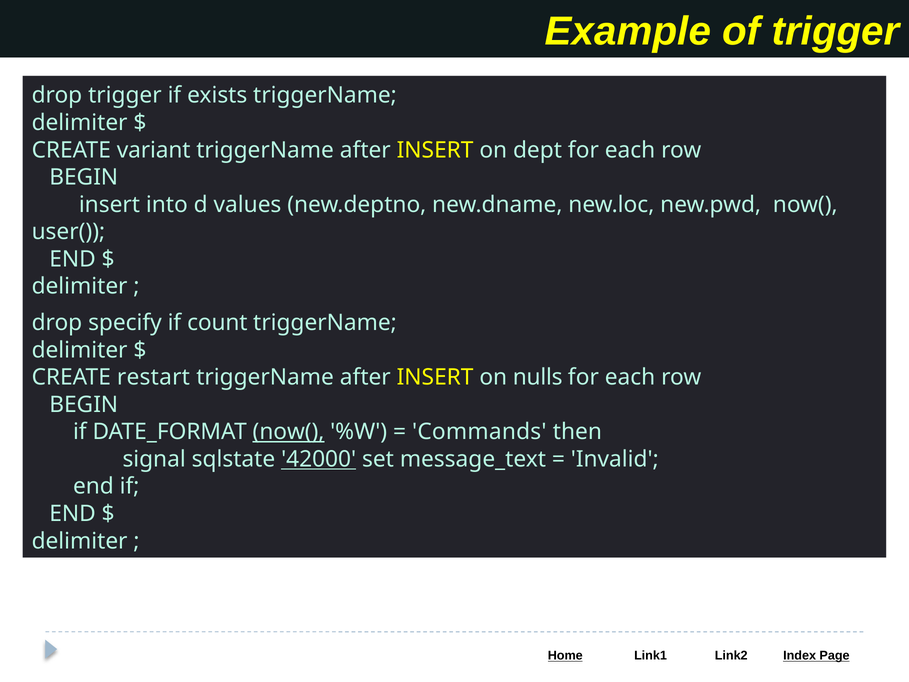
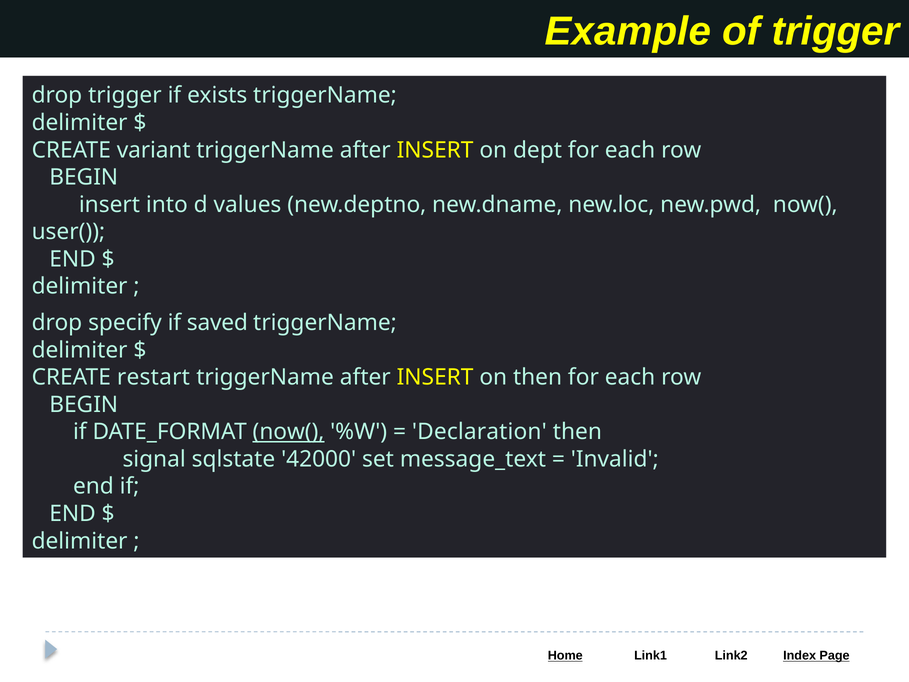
count: count -> saved
on nulls: nulls -> then
Commands: Commands -> Declaration
42000 underline: present -> none
